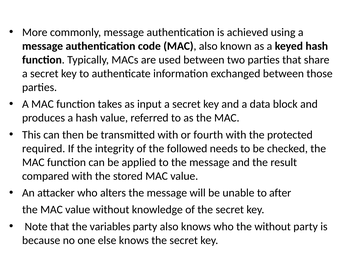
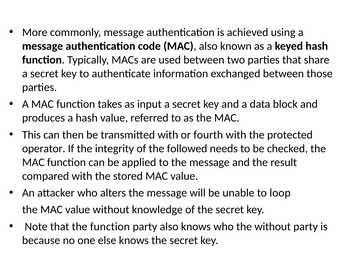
required: required -> operator
after: after -> loop
the variables: variables -> function
